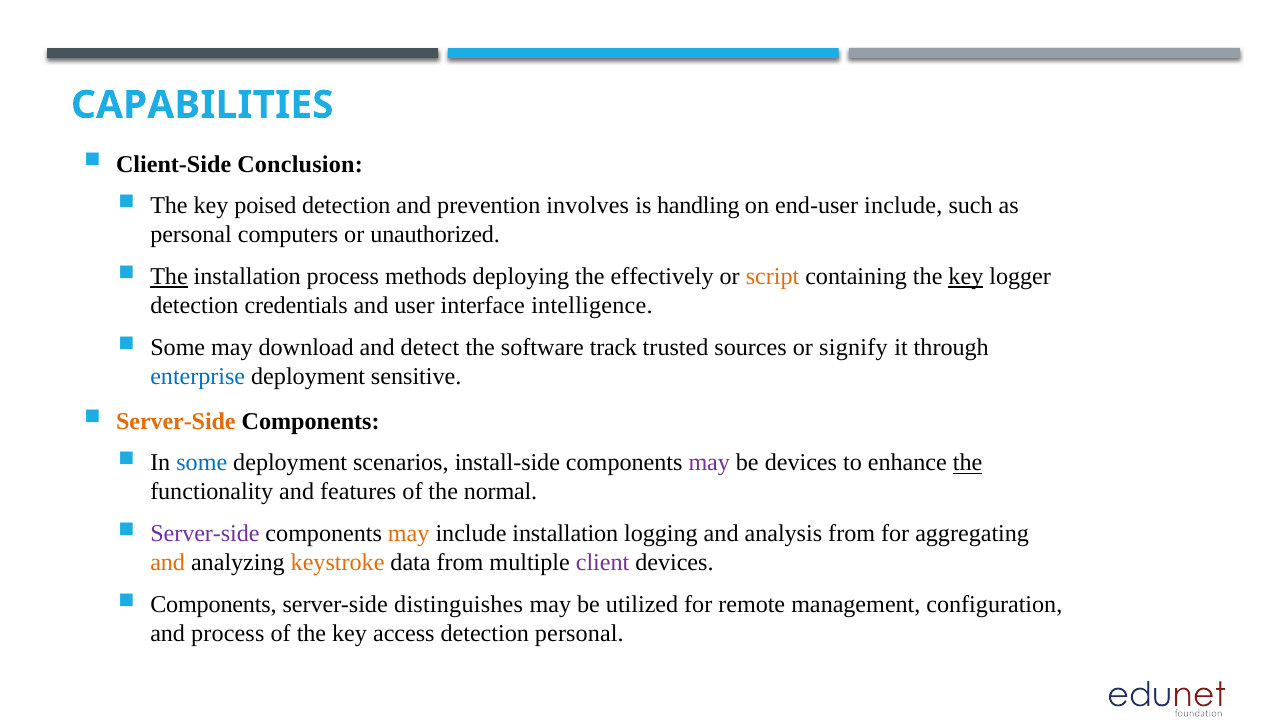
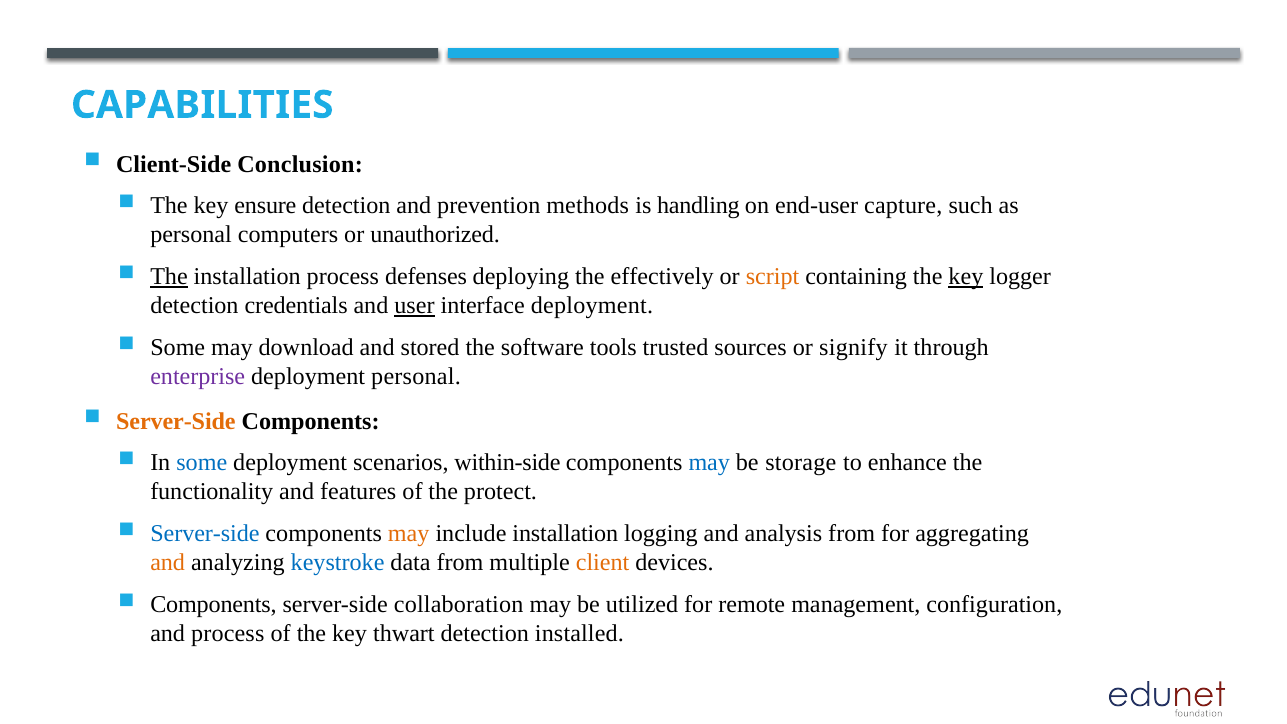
poised: poised -> ensure
involves: involves -> methods
end-user include: include -> capture
methods: methods -> defenses
user underline: none -> present
interface intelligence: intelligence -> deployment
detect: detect -> stored
track: track -> tools
enterprise colour: blue -> purple
deployment sensitive: sensitive -> personal
install-side: install-side -> within-side
may at (709, 463) colour: purple -> blue
be devices: devices -> storage
the at (968, 463) underline: present -> none
normal: normal -> protect
Server-side at (205, 534) colour: purple -> blue
keystroke colour: orange -> blue
client colour: purple -> orange
distinguishes: distinguishes -> collaboration
access: access -> thwart
detection personal: personal -> installed
